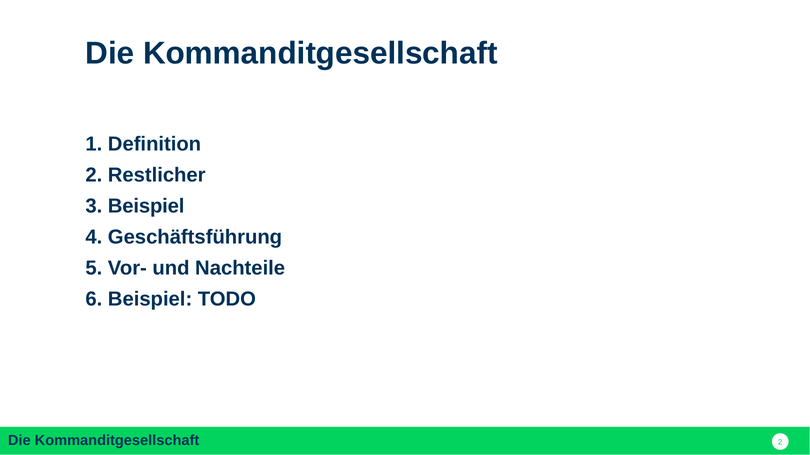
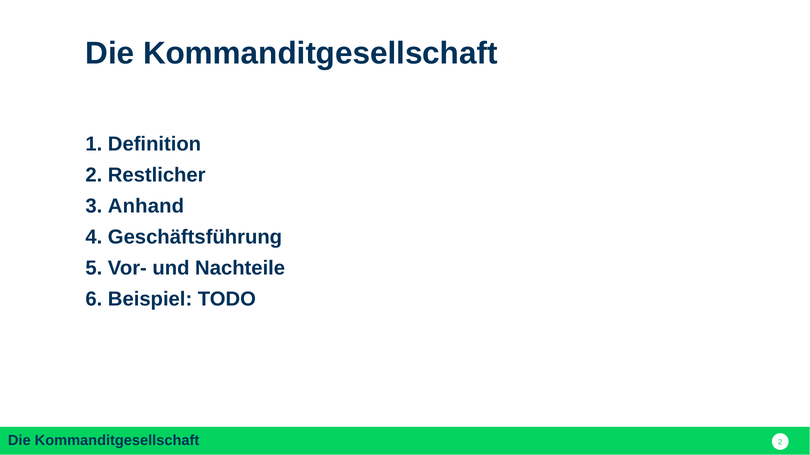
3 Beispiel: Beispiel -> Anhand
